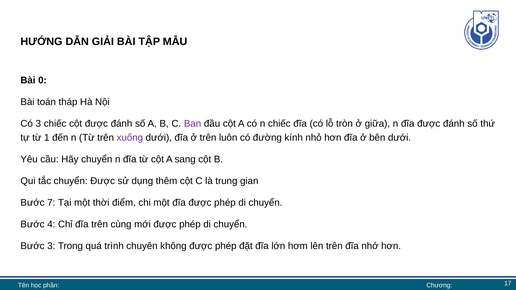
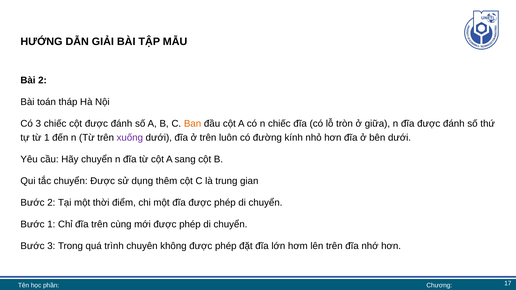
Bài 0: 0 -> 2
Ban colour: purple -> orange
Bước 7: 7 -> 2
Bước 4: 4 -> 1
